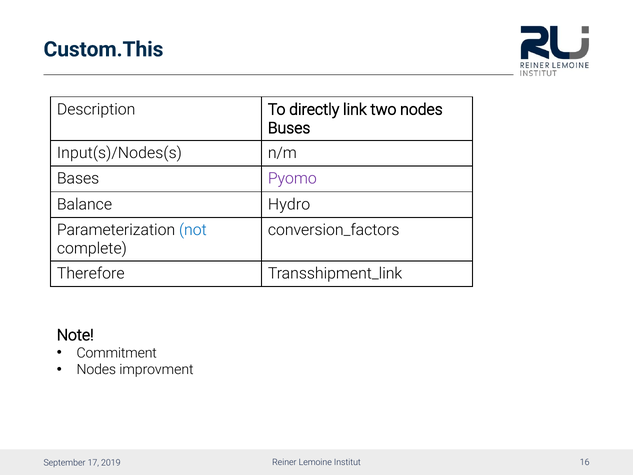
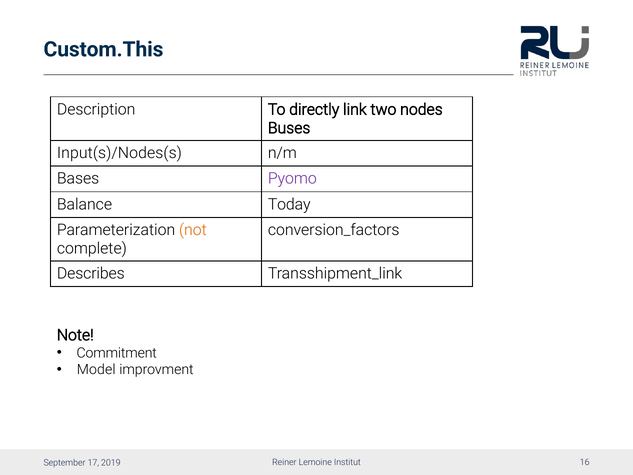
Hydro: Hydro -> Today
not colour: blue -> orange
Therefore: Therefore -> Describes
Nodes at (96, 370): Nodes -> Model
